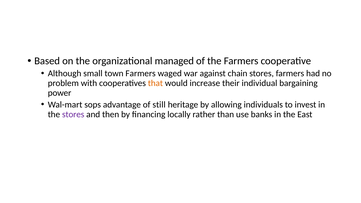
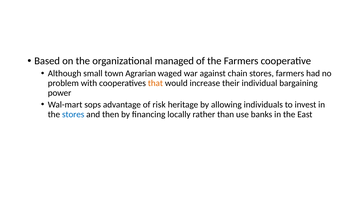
town Farmers: Farmers -> Agrarian
still: still -> risk
stores at (73, 114) colour: purple -> blue
